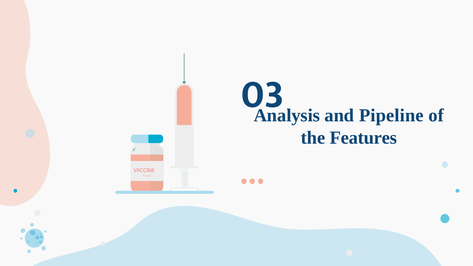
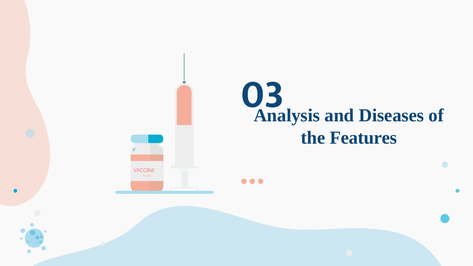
Pipeline: Pipeline -> Diseases
